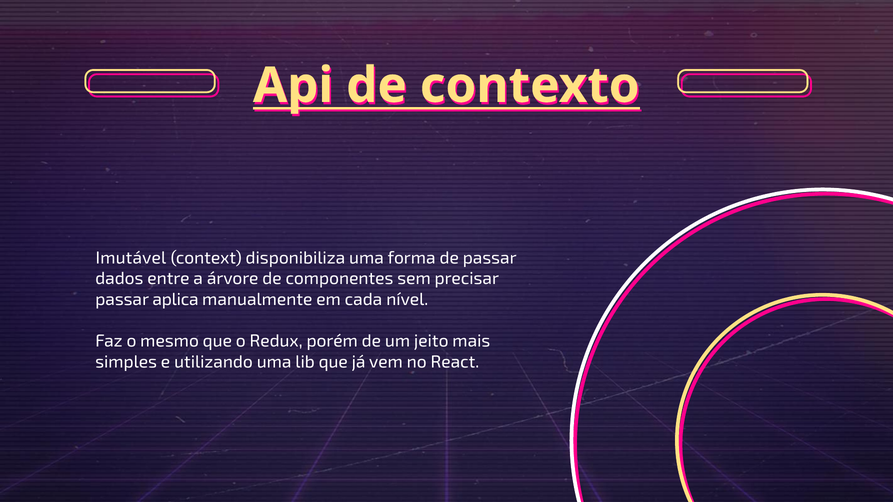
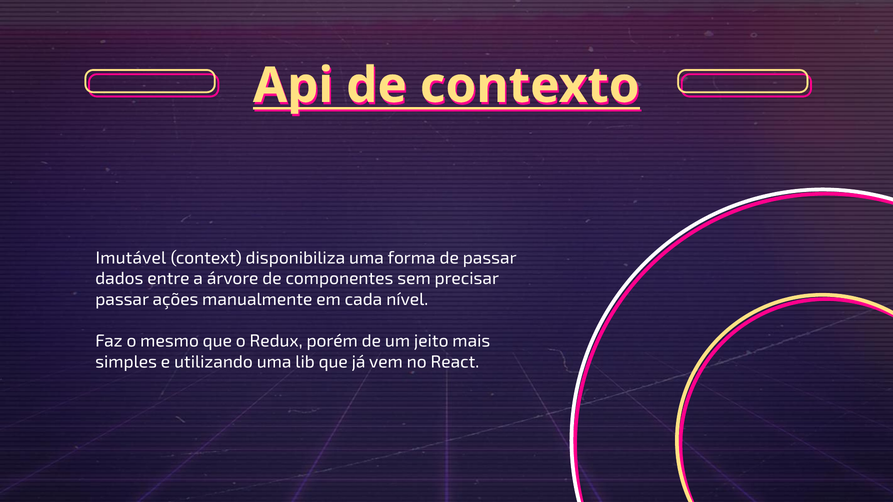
aplica: aplica -> ações
